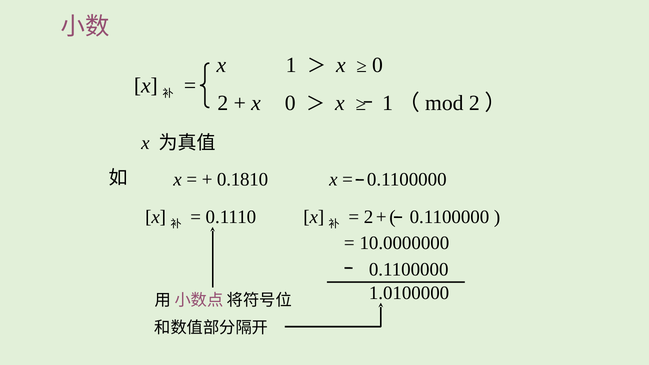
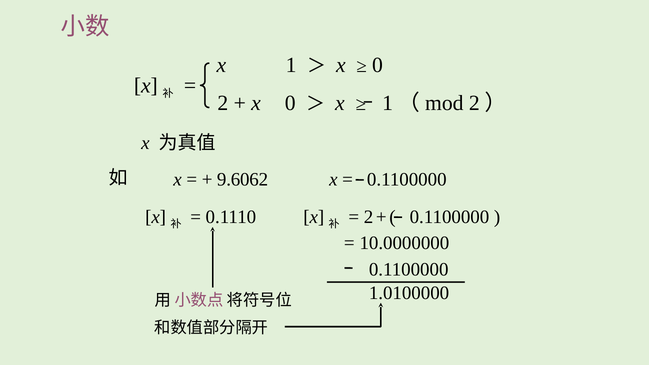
0.1810: 0.1810 -> 9.6062
